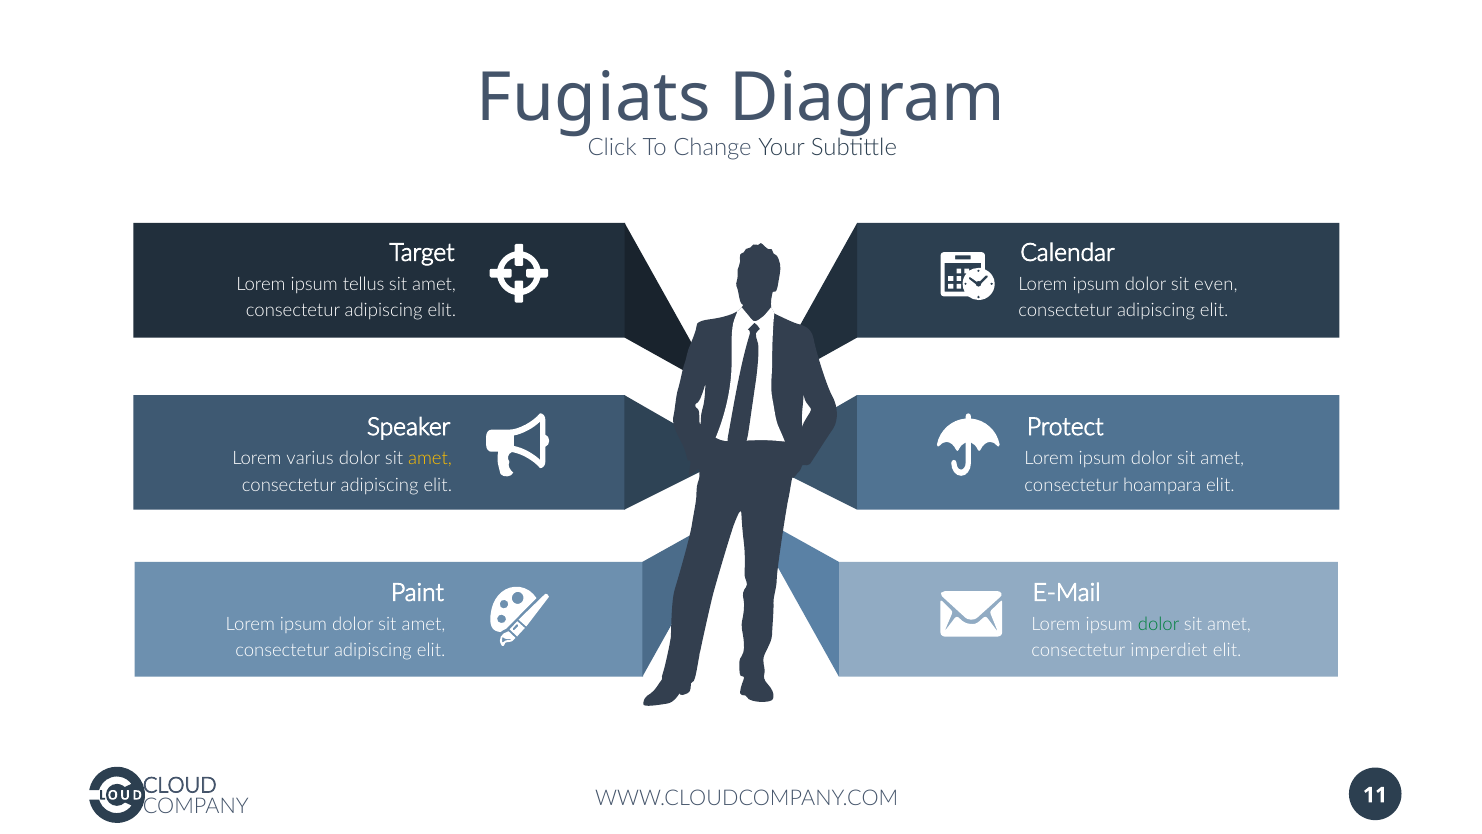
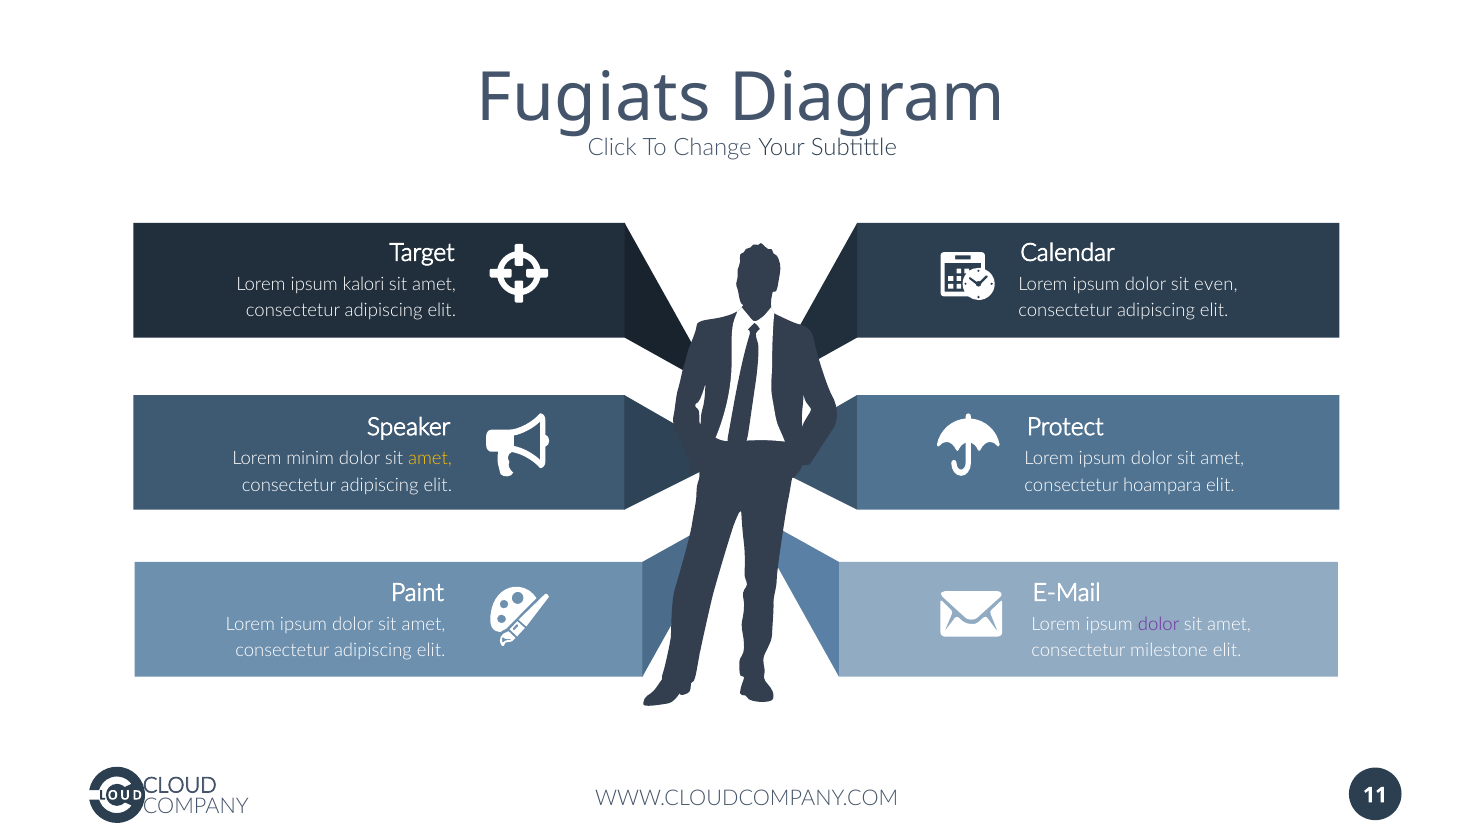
tellus: tellus -> kalori
varius: varius -> minim
dolor at (1159, 624) colour: green -> purple
imperdiet: imperdiet -> milestone
